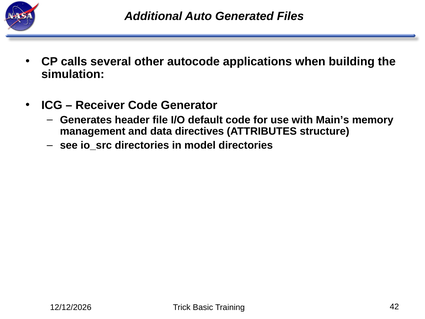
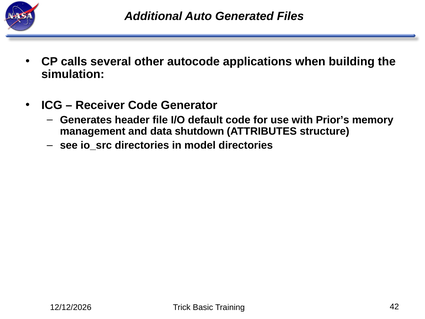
Main’s: Main’s -> Prior’s
directives: directives -> shutdown
